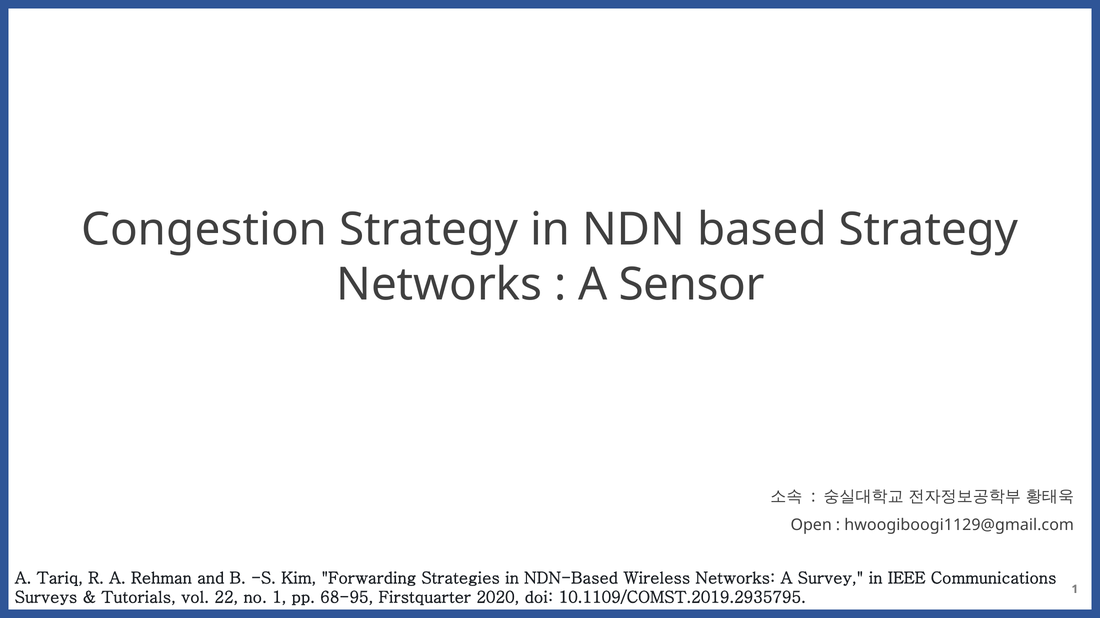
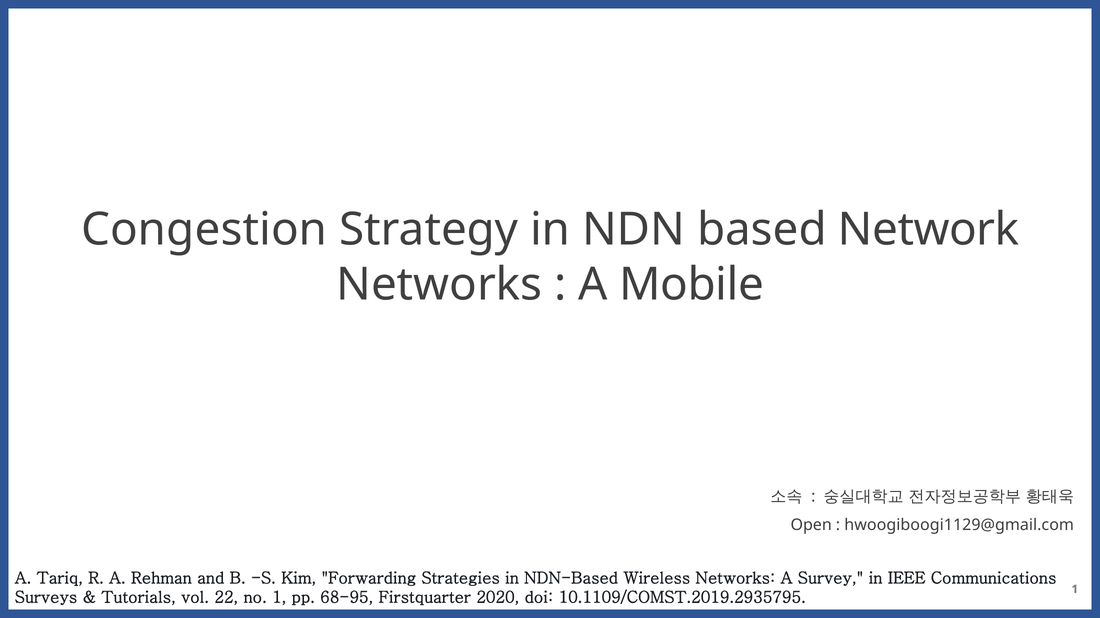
based Strategy: Strategy -> Network
Sensor: Sensor -> Mobile
